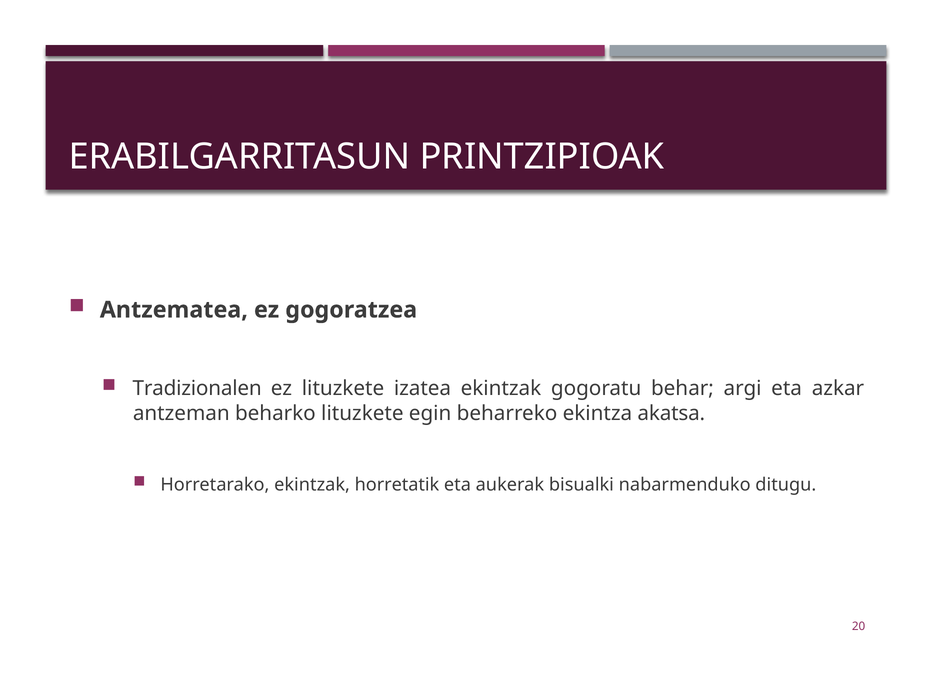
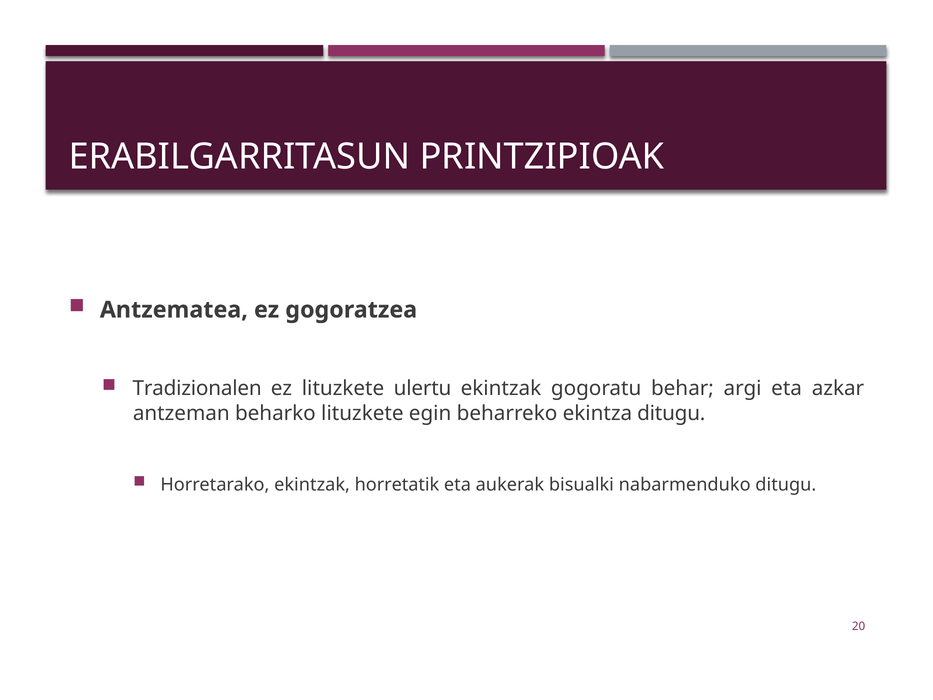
izatea: izatea -> ulertu
ekintza akatsa: akatsa -> ditugu
